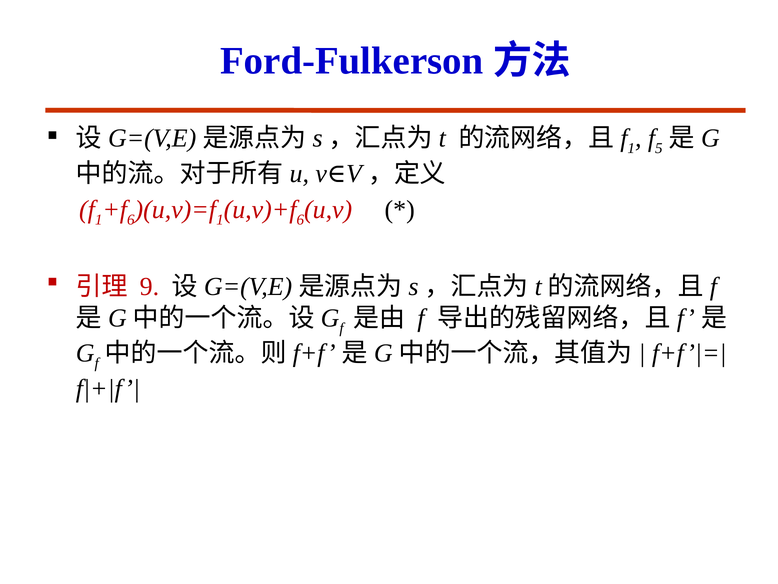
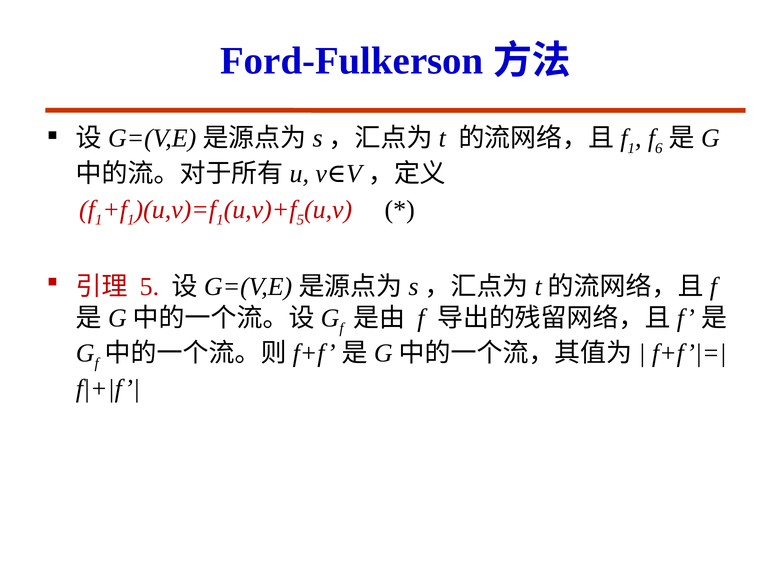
5: 5 -> 6
6 at (131, 220): 6 -> 1
6 at (300, 220): 6 -> 5
9 at (149, 287): 9 -> 5
